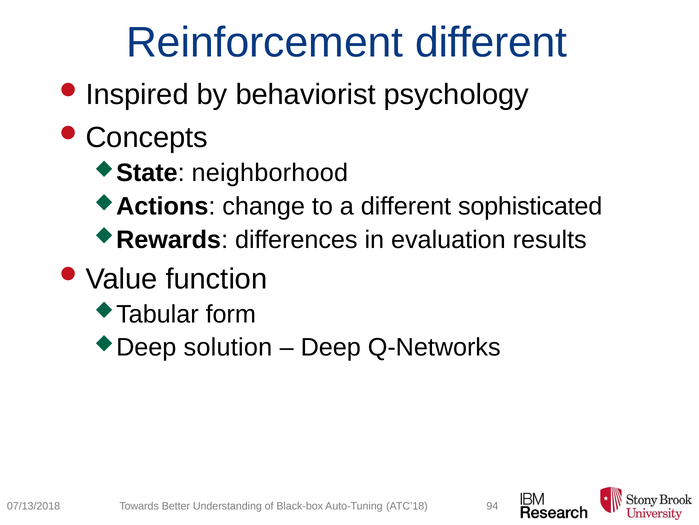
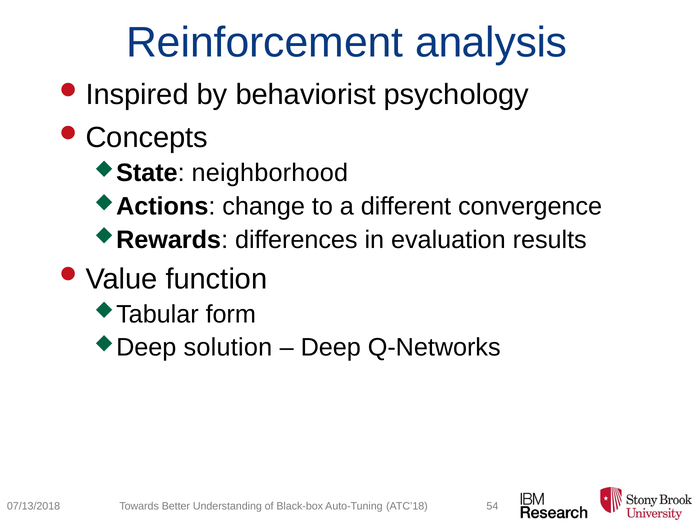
Reinforcement different: different -> analysis
sophisticated: sophisticated -> convergence
94: 94 -> 54
